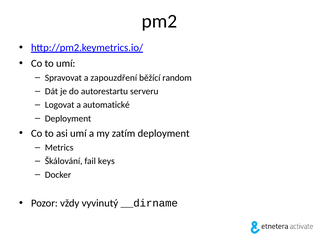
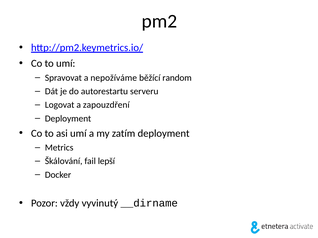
zapouzdření: zapouzdření -> nepožíváme
automatické: automatické -> zapouzdření
keys: keys -> lepší
